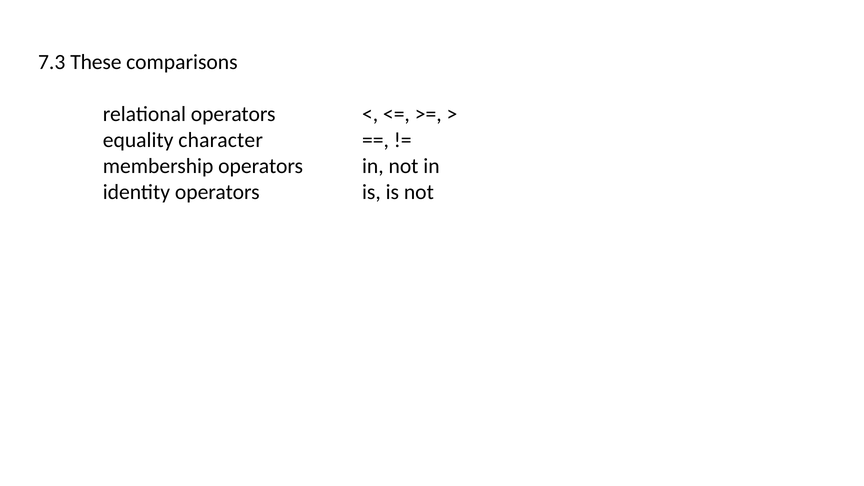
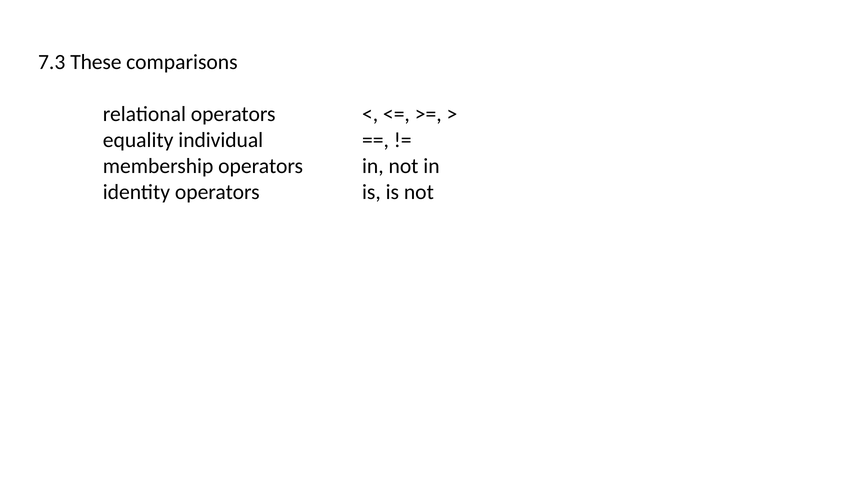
character: character -> individual
